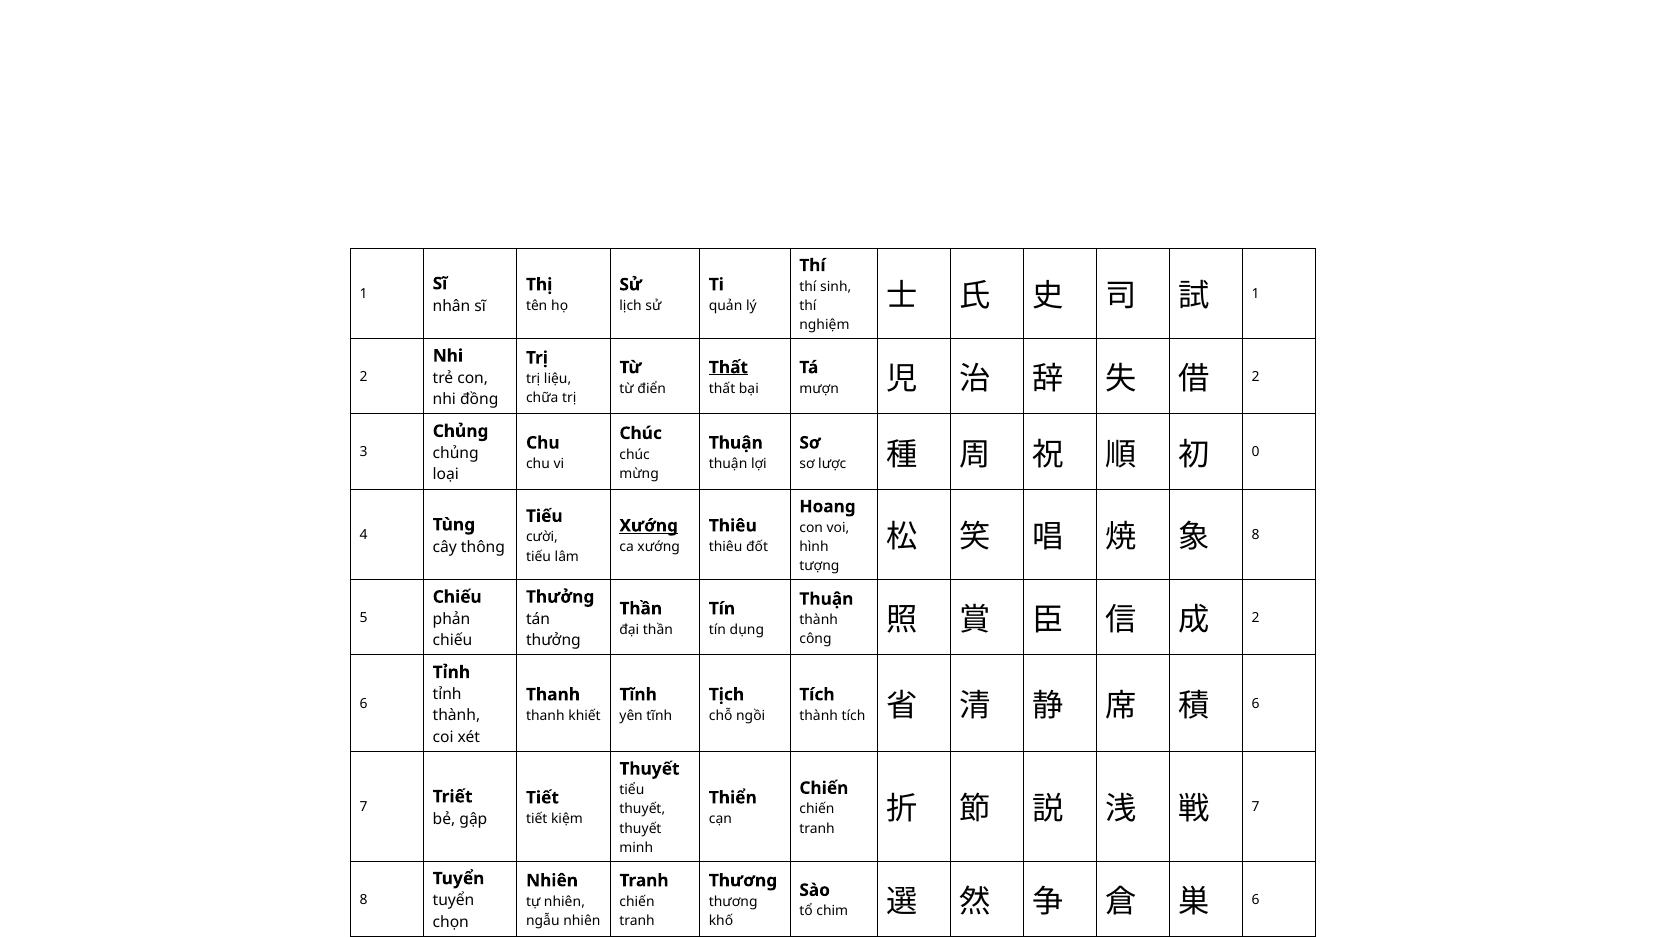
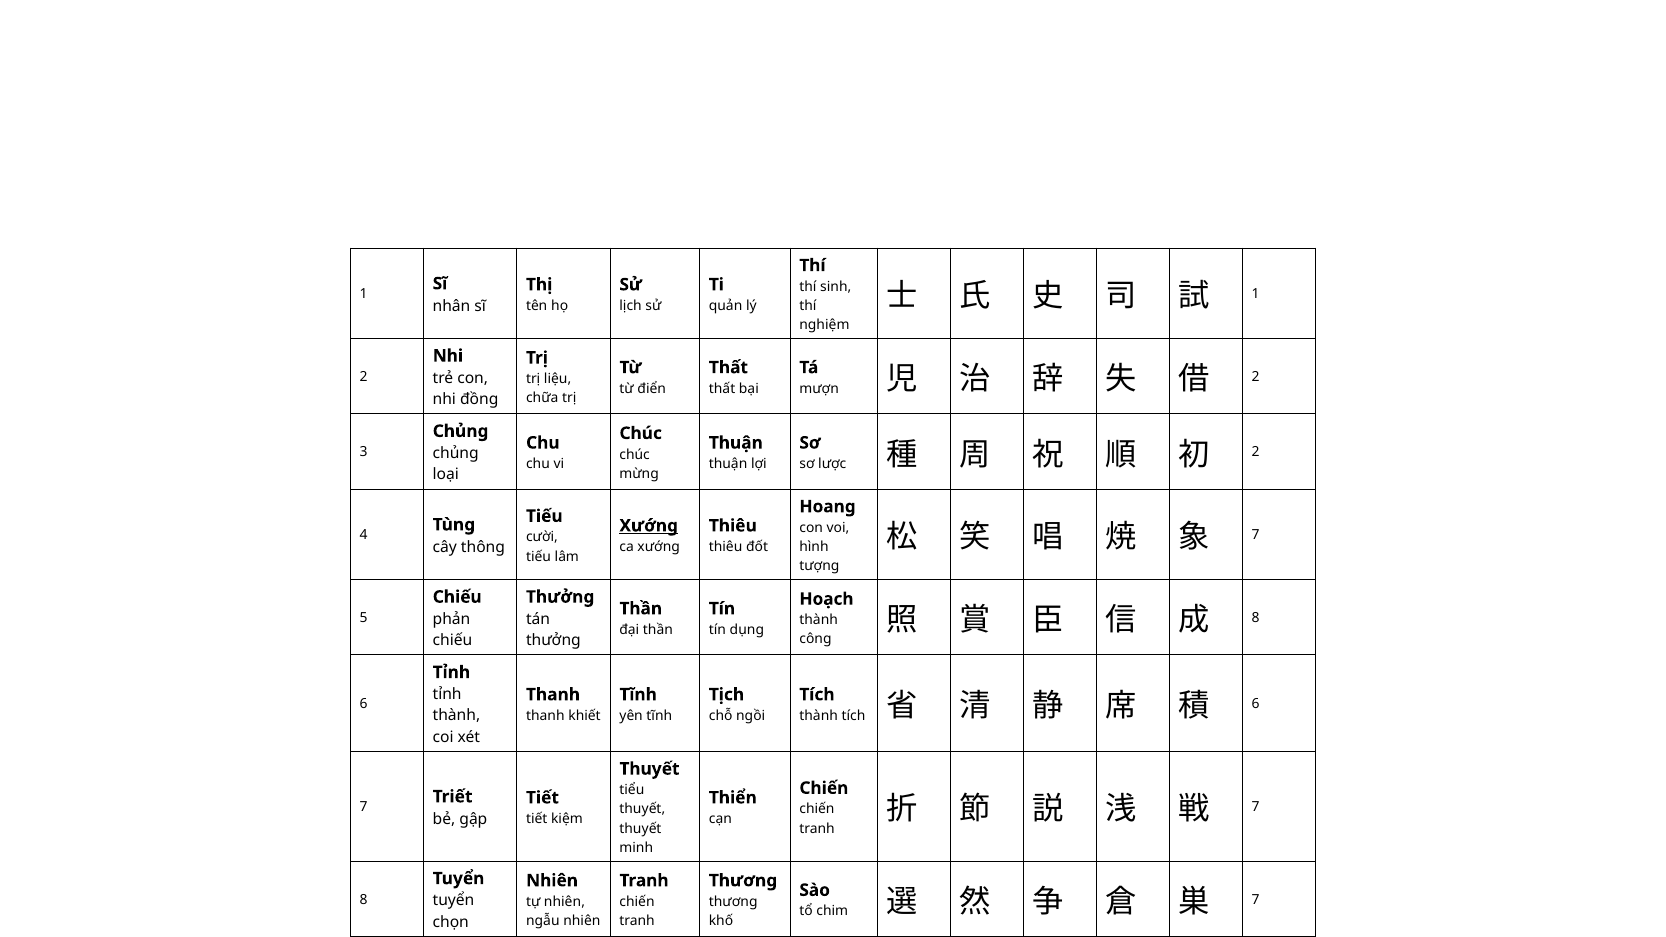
Thất at (728, 368) underline: present -> none
0 at (1256, 452): 0 -> 2
8 at (1256, 535): 8 -> 7
Thuận at (826, 599): Thuận -> Hoạch
2 at (1256, 618): 2 -> 8
6 at (1256, 900): 6 -> 7
